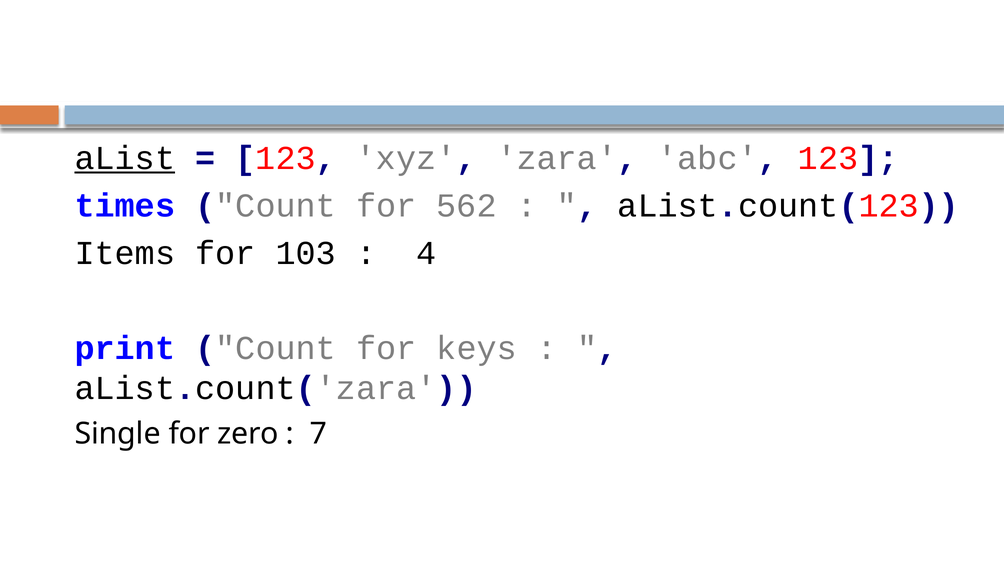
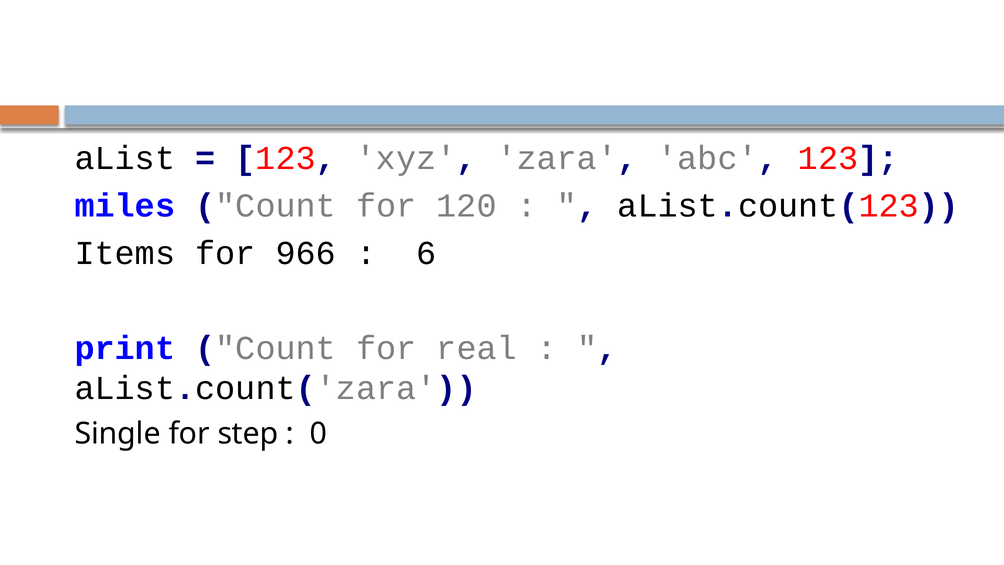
aList underline: present -> none
times: times -> miles
562: 562 -> 120
103: 103 -> 966
4: 4 -> 6
keys: keys -> real
zero: zero -> step
7: 7 -> 0
